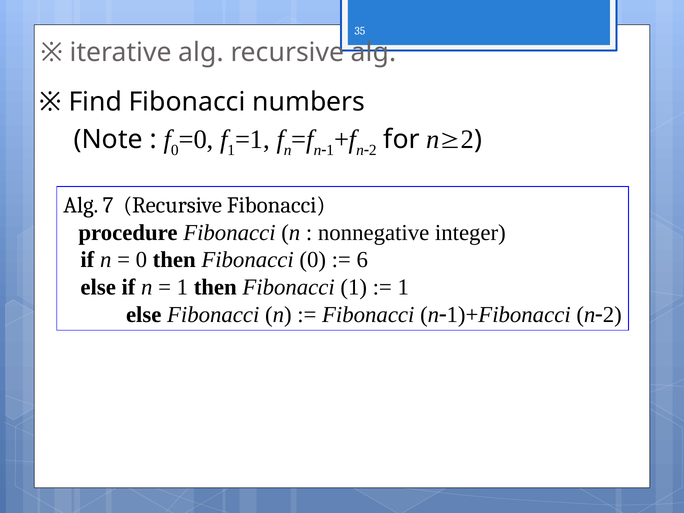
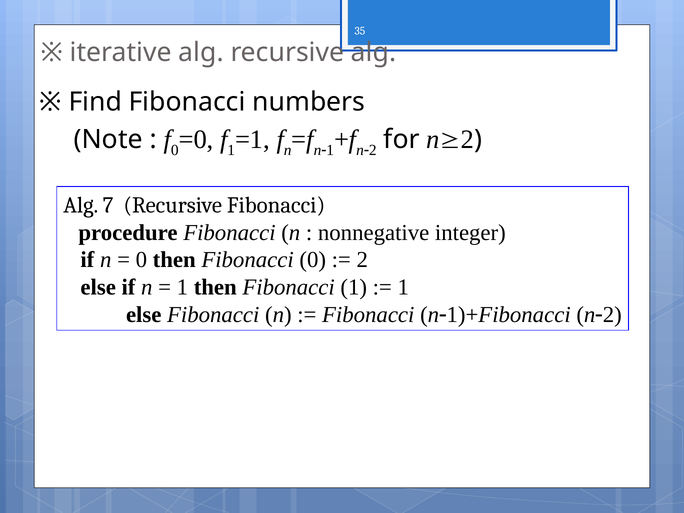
6 at (362, 260): 6 -> 2
